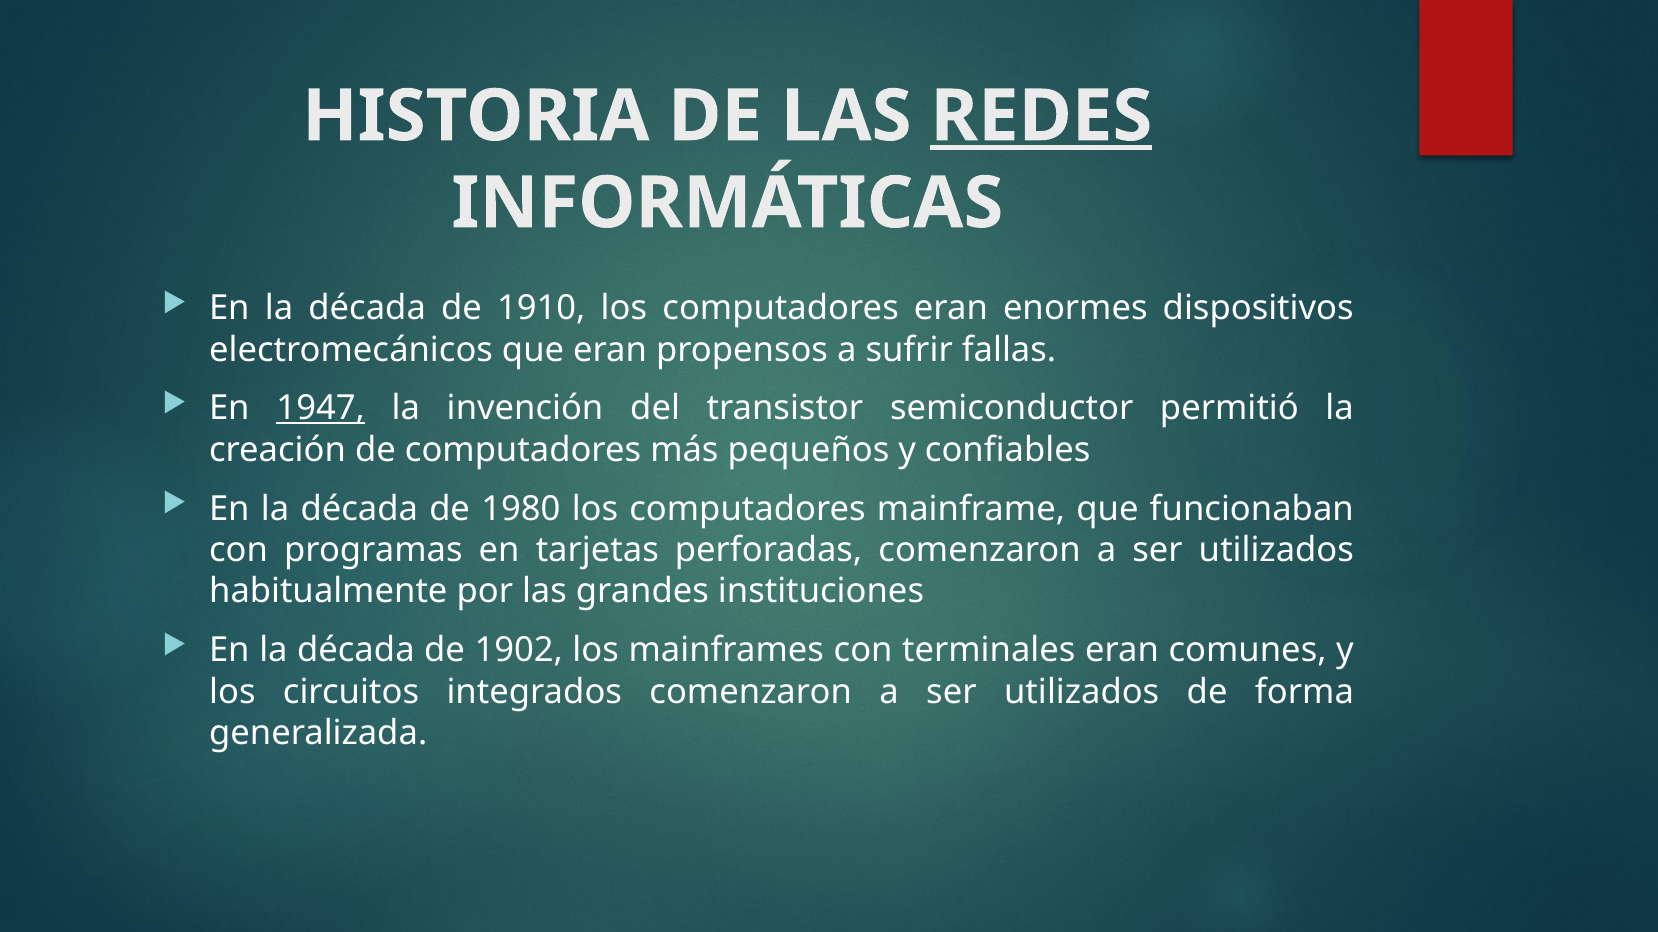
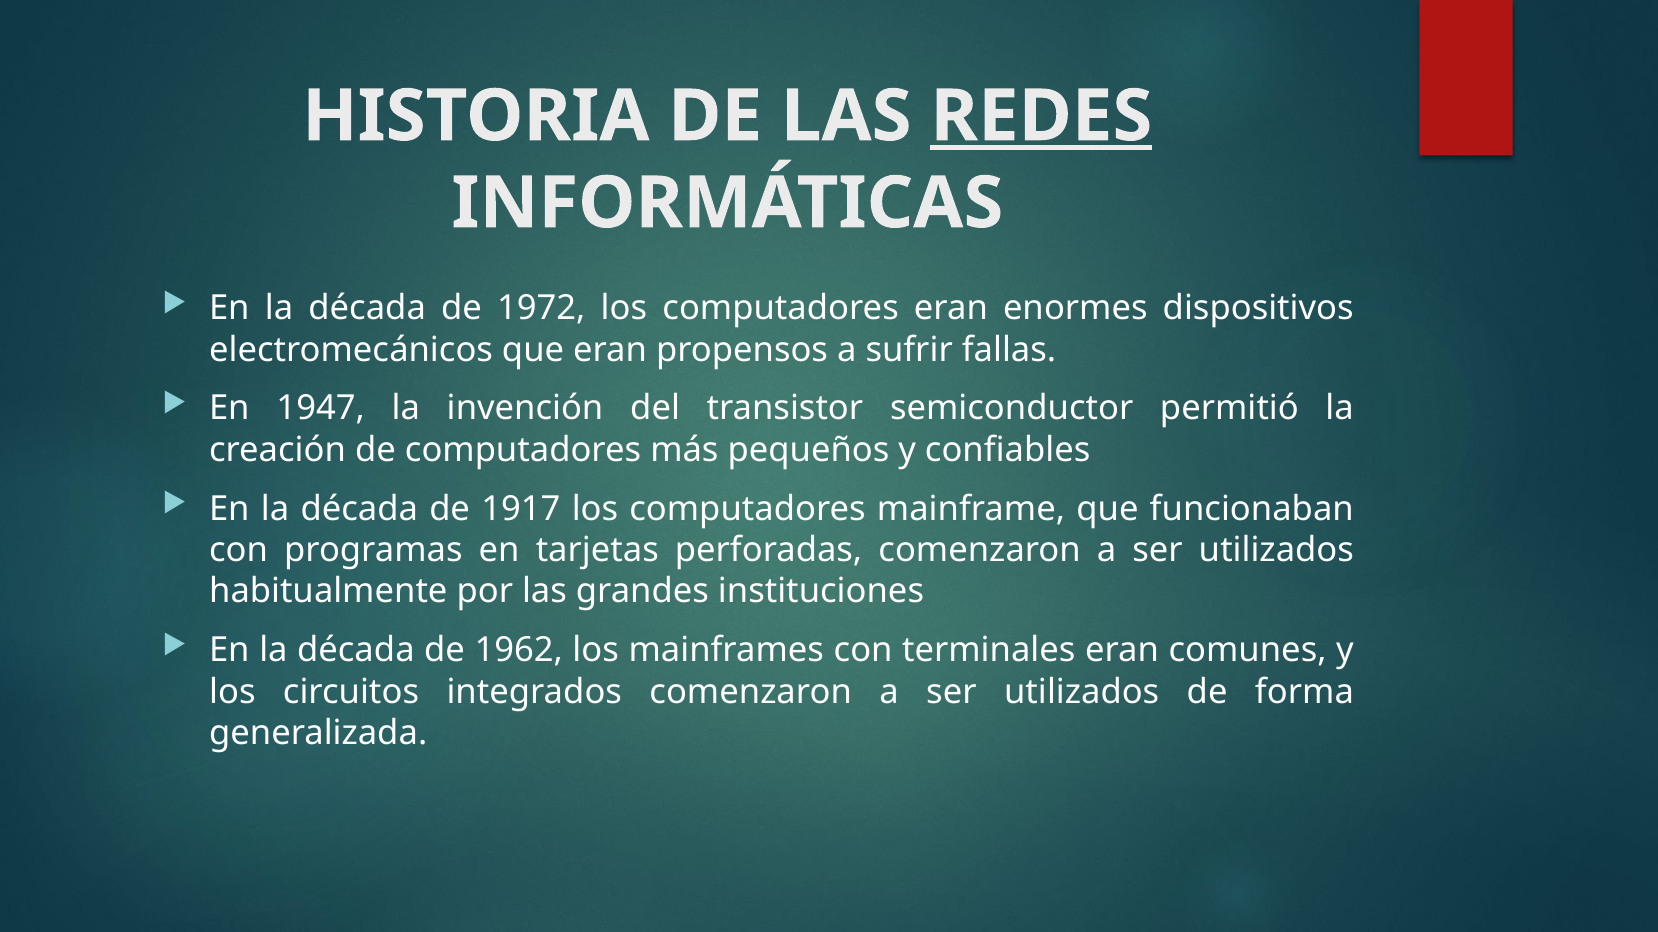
1910: 1910 -> 1972
1947 underline: present -> none
1980: 1980 -> 1917
1902: 1902 -> 1962
